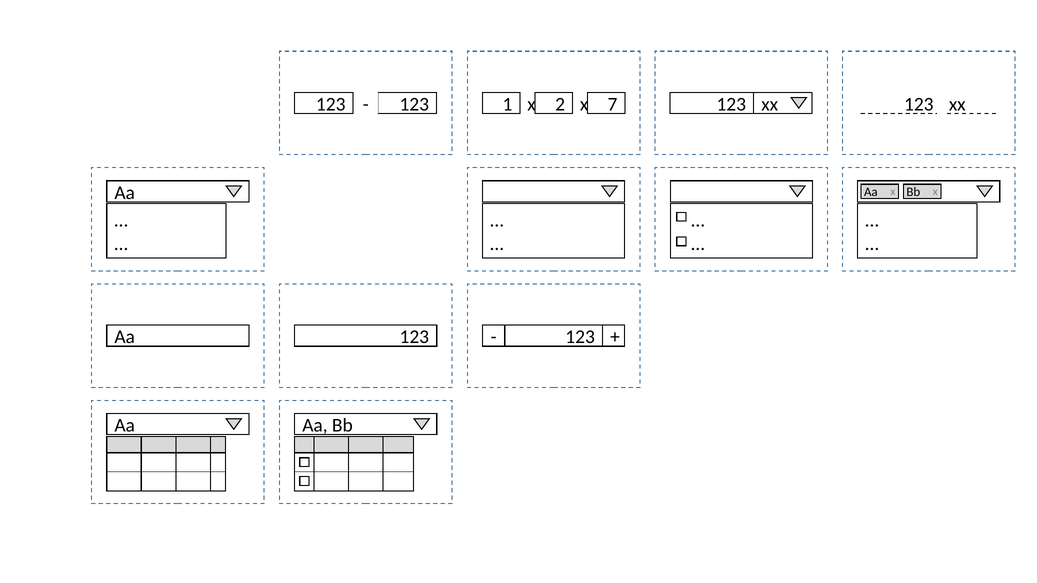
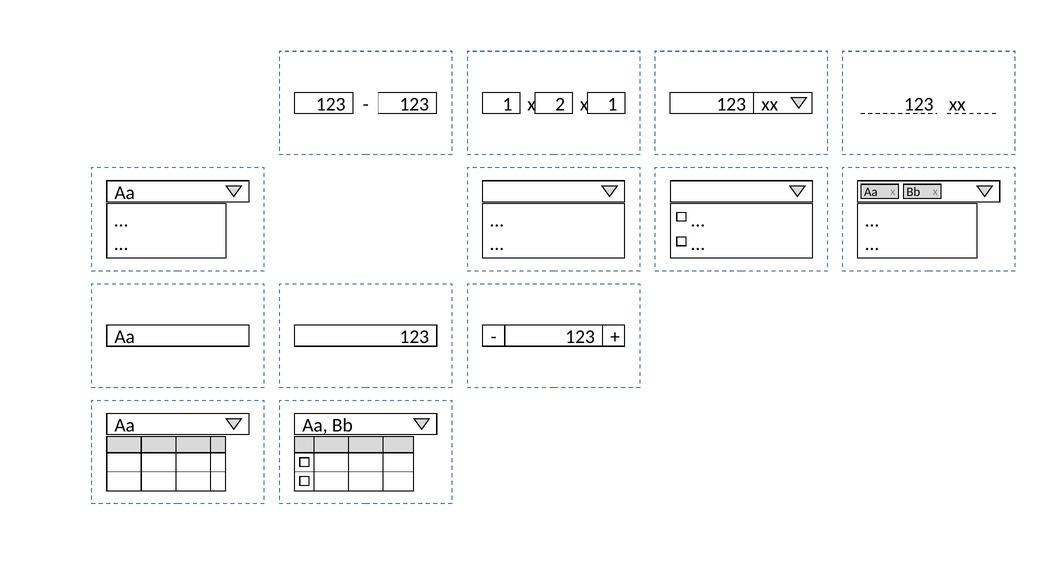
2 7: 7 -> 1
